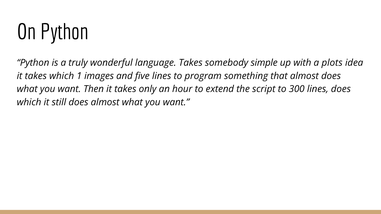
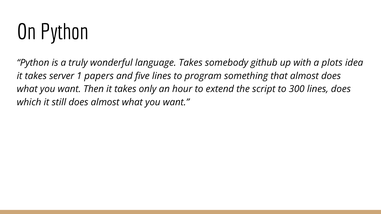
simple: simple -> github
takes which: which -> server
images: images -> papers
